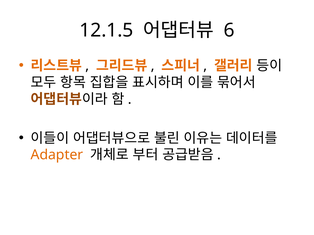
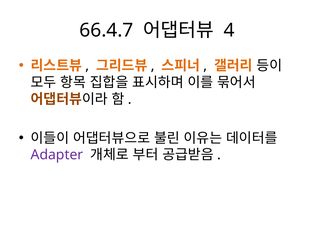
12.1.5: 12.1.5 -> 66.4.7
6: 6 -> 4
Adapter colour: orange -> purple
